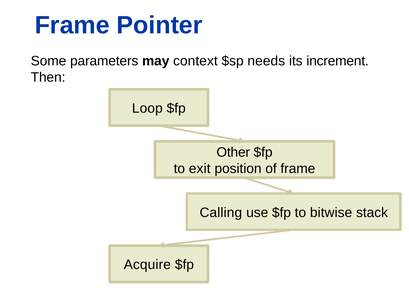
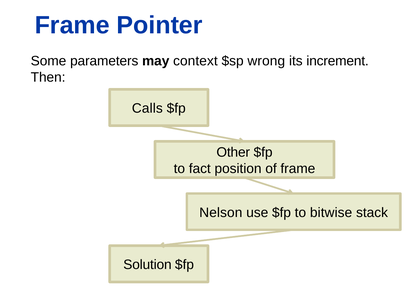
needs: needs -> wrong
Loop: Loop -> Calls
exit: exit -> fact
Calling: Calling -> Nelson
Acquire: Acquire -> Solution
